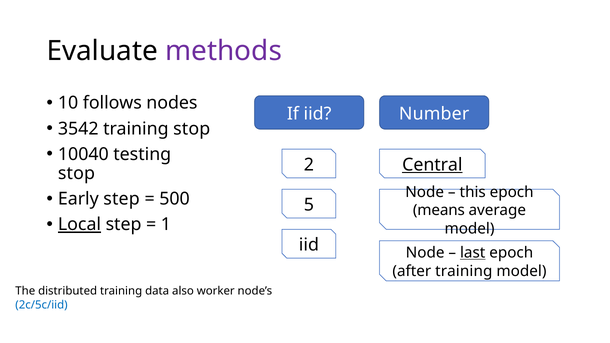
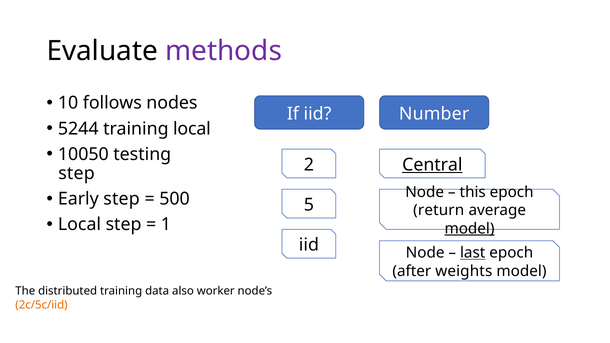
3542: 3542 -> 5244
training stop: stop -> local
10040: 10040 -> 10050
stop at (76, 174): stop -> step
means: means -> return
Local at (79, 225) underline: present -> none
model at (469, 229) underline: none -> present
after training: training -> weights
2c/5c/iid colour: blue -> orange
